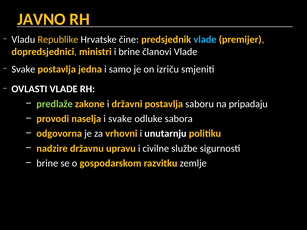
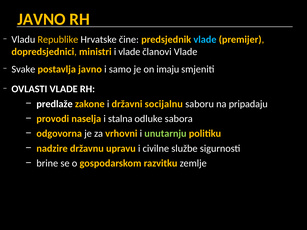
i brine: brine -> vlade
postavlja jedna: jedna -> javno
izriču: izriču -> imaju
predlaže colour: light green -> white
državni postavlja: postavlja -> socijalnu
i svake: svake -> stalna
unutarnju colour: white -> light green
